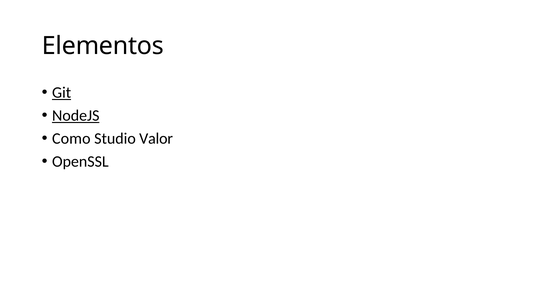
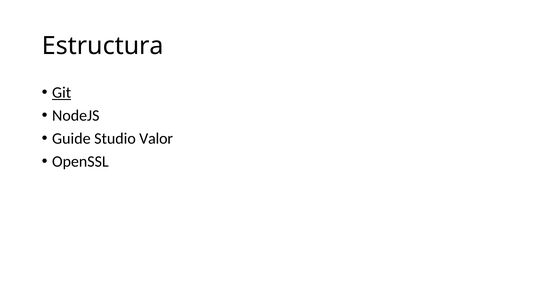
Elementos: Elementos -> Estructura
NodeJS underline: present -> none
Como: Como -> Guide
